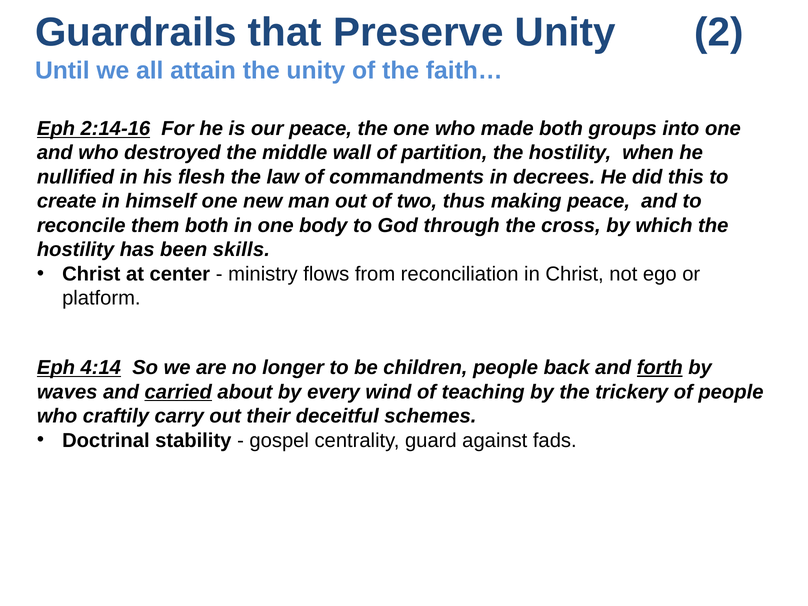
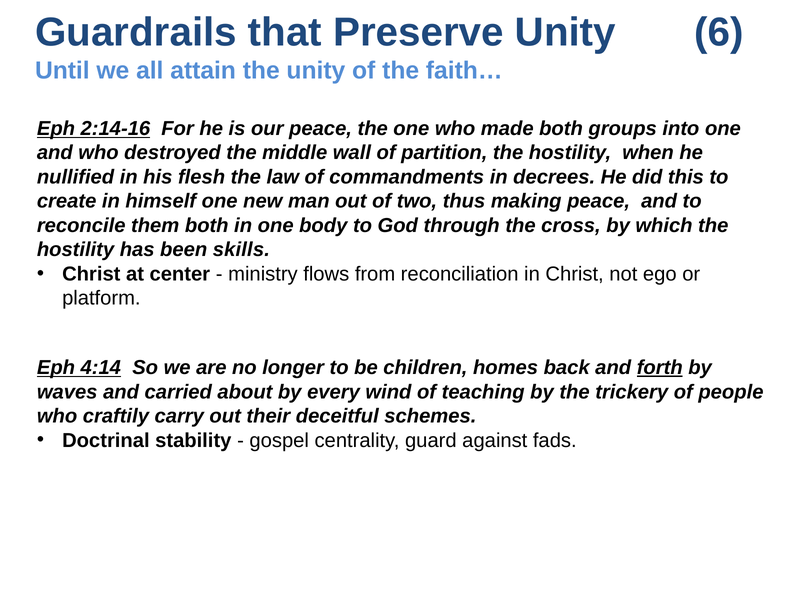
2: 2 -> 6
children people: people -> homes
carried underline: present -> none
